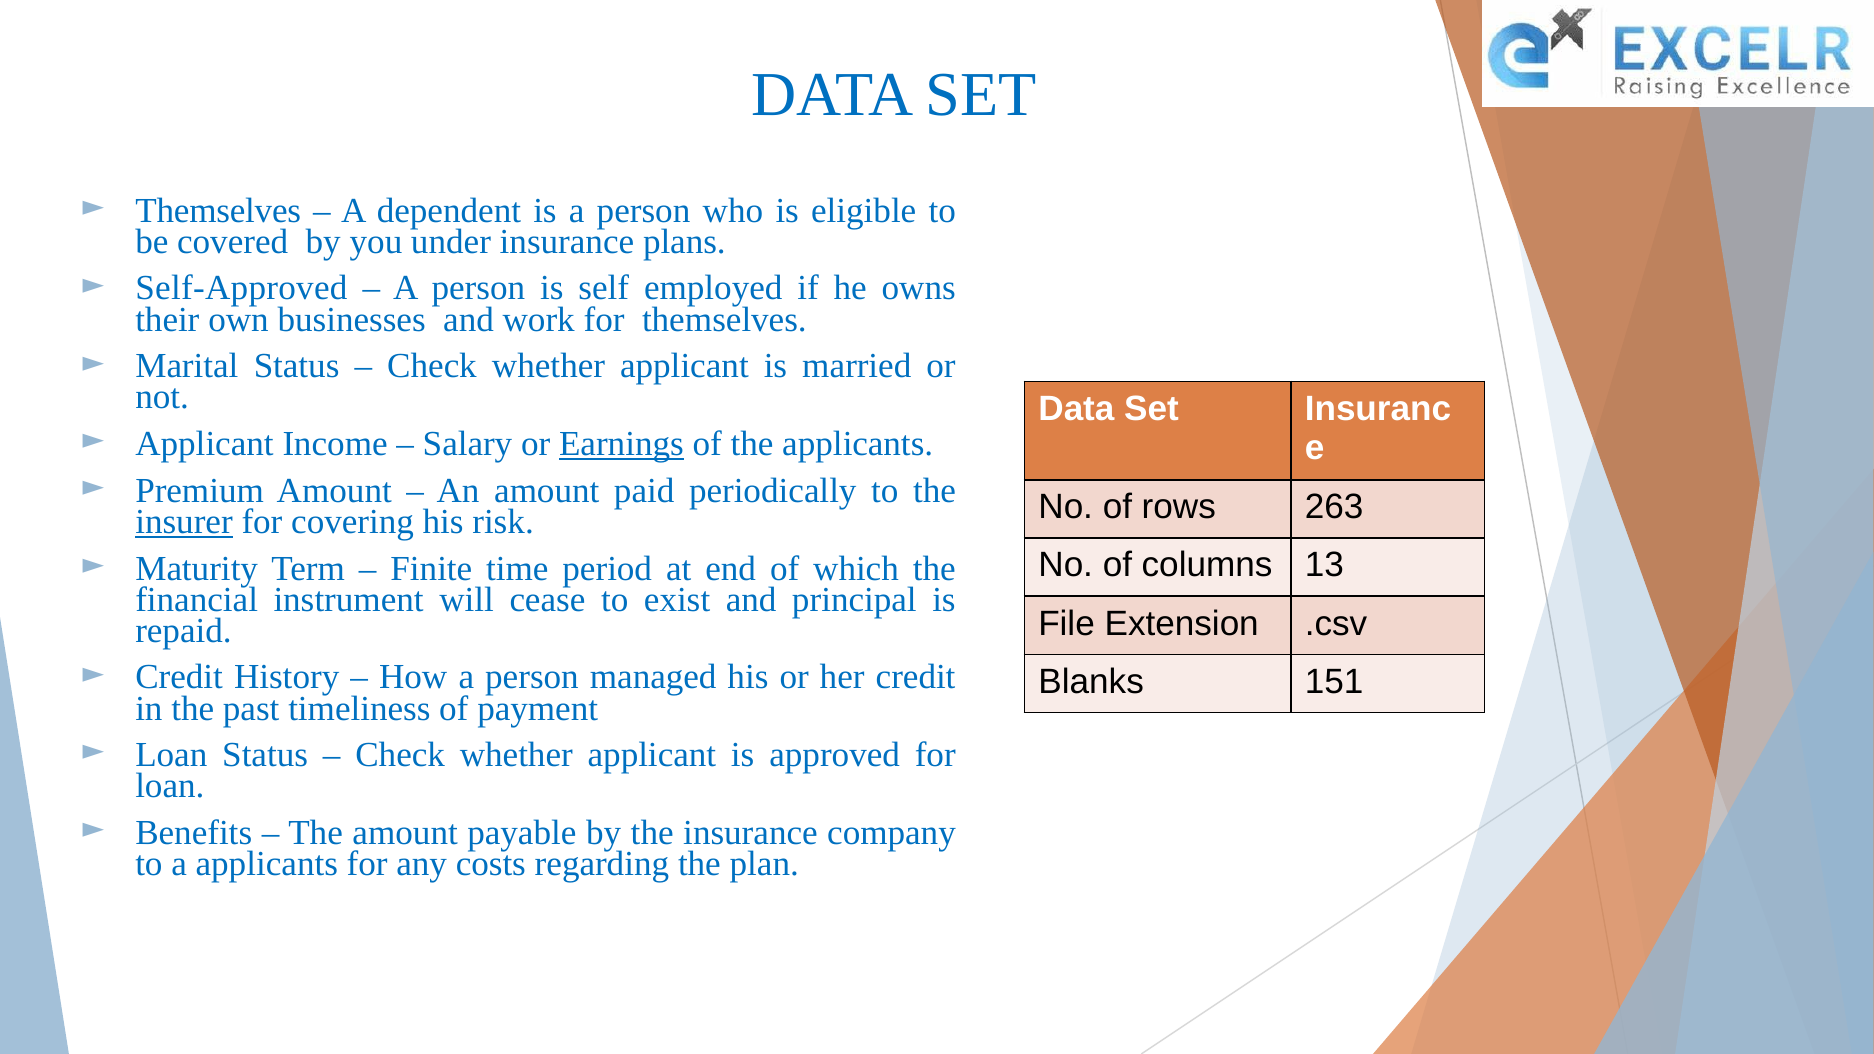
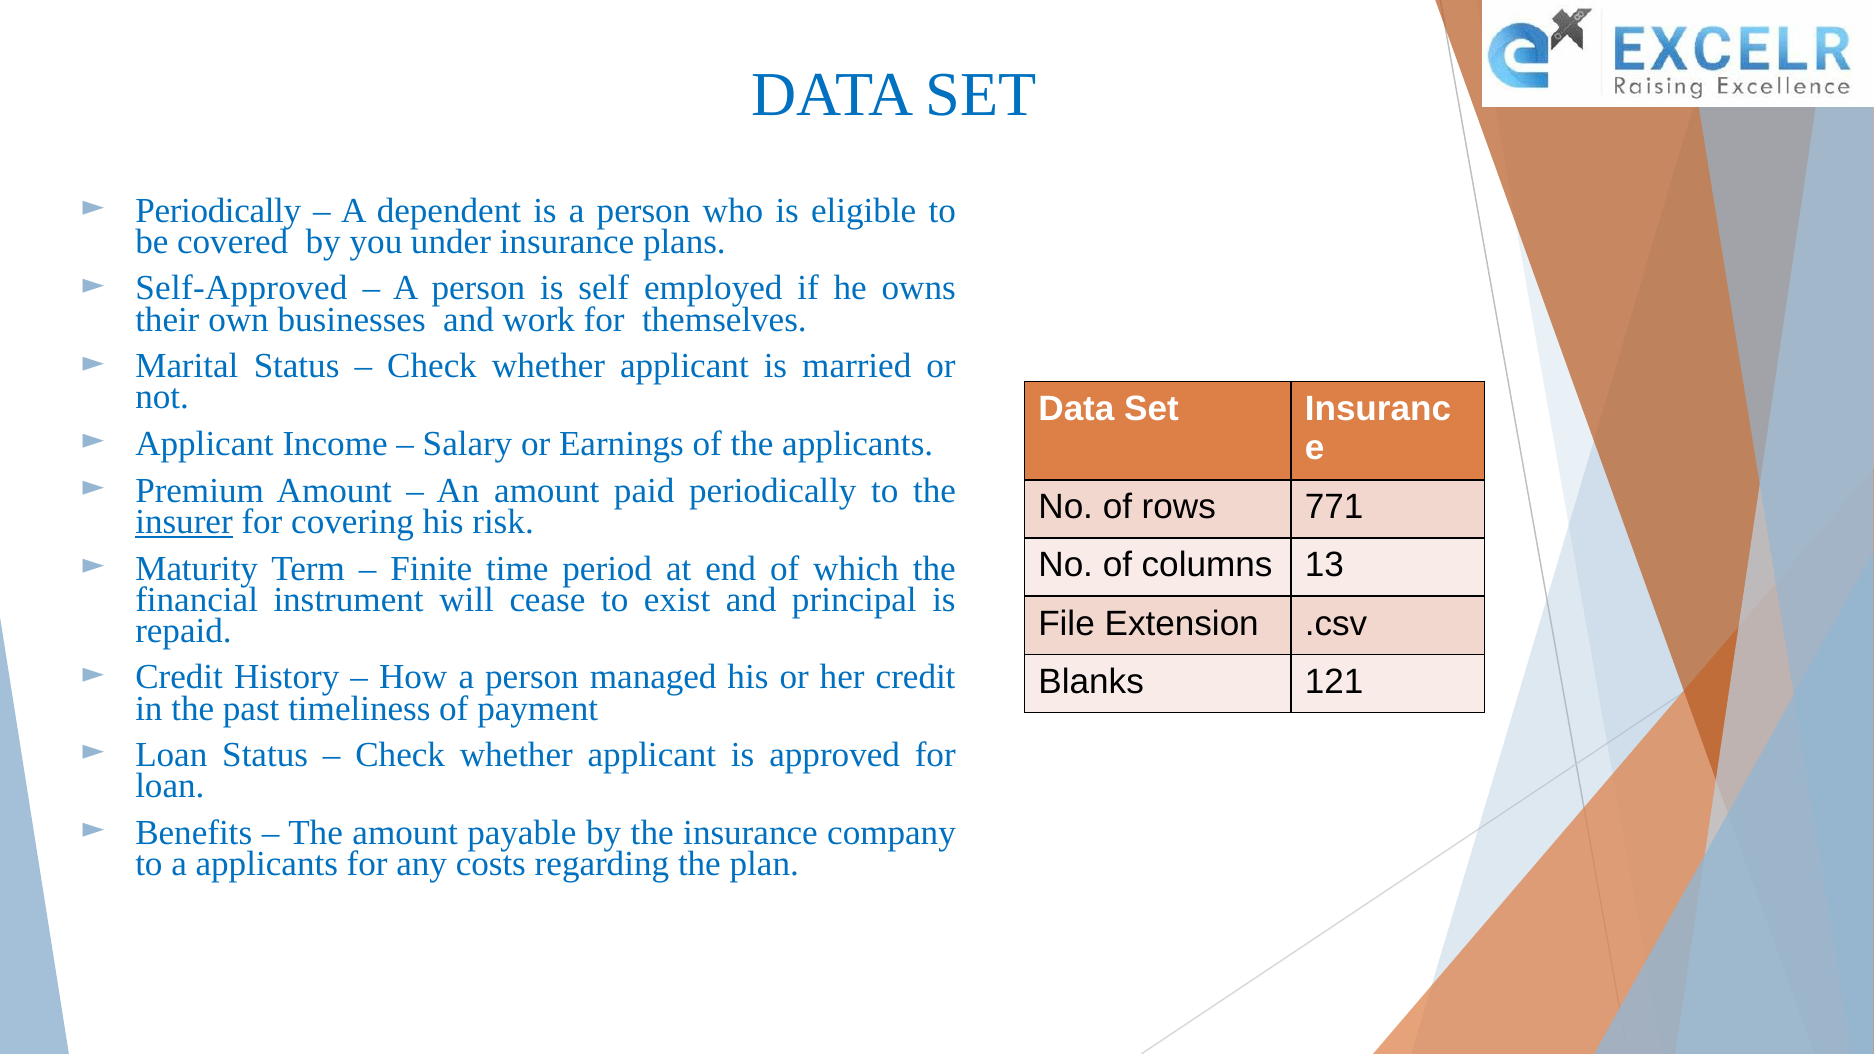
Themselves at (218, 211): Themselves -> Periodically
Earnings underline: present -> none
263: 263 -> 771
151: 151 -> 121
